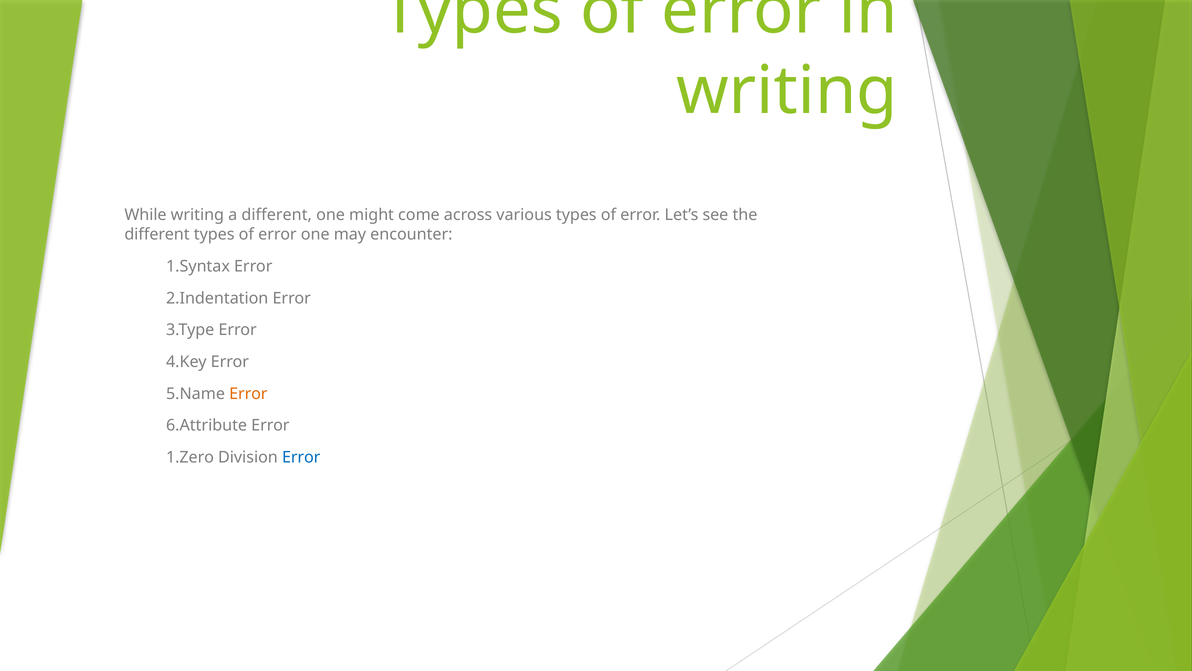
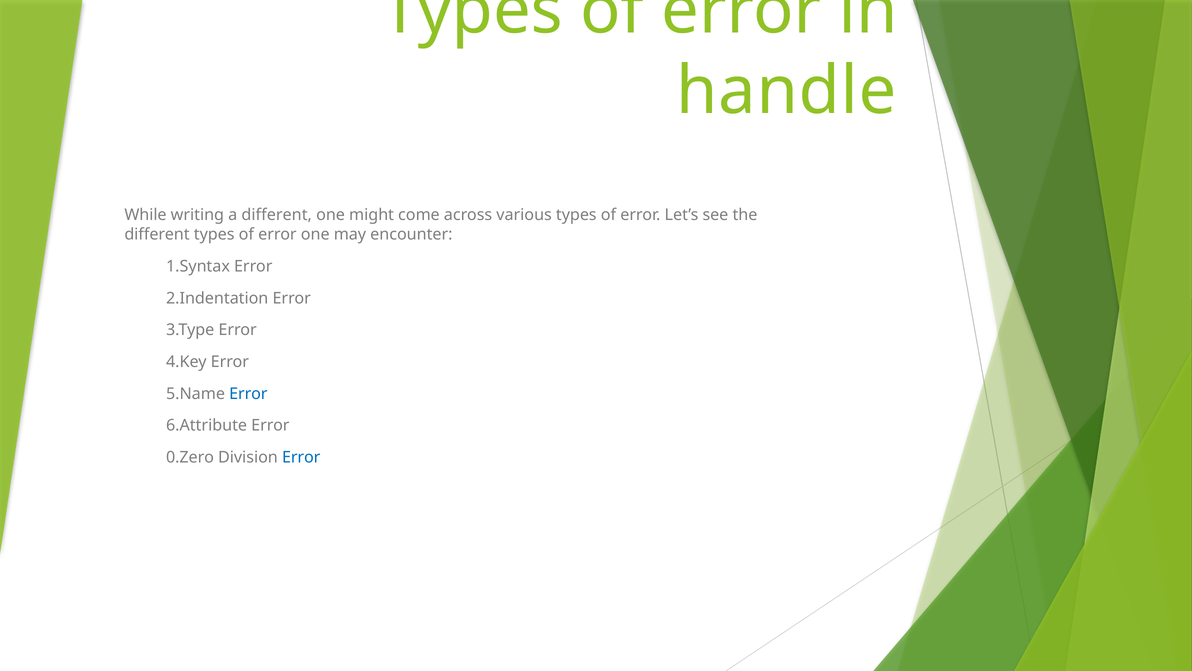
writing at (787, 91): writing -> handle
Error at (248, 393) colour: orange -> blue
1.Zero: 1.Zero -> 0.Zero
